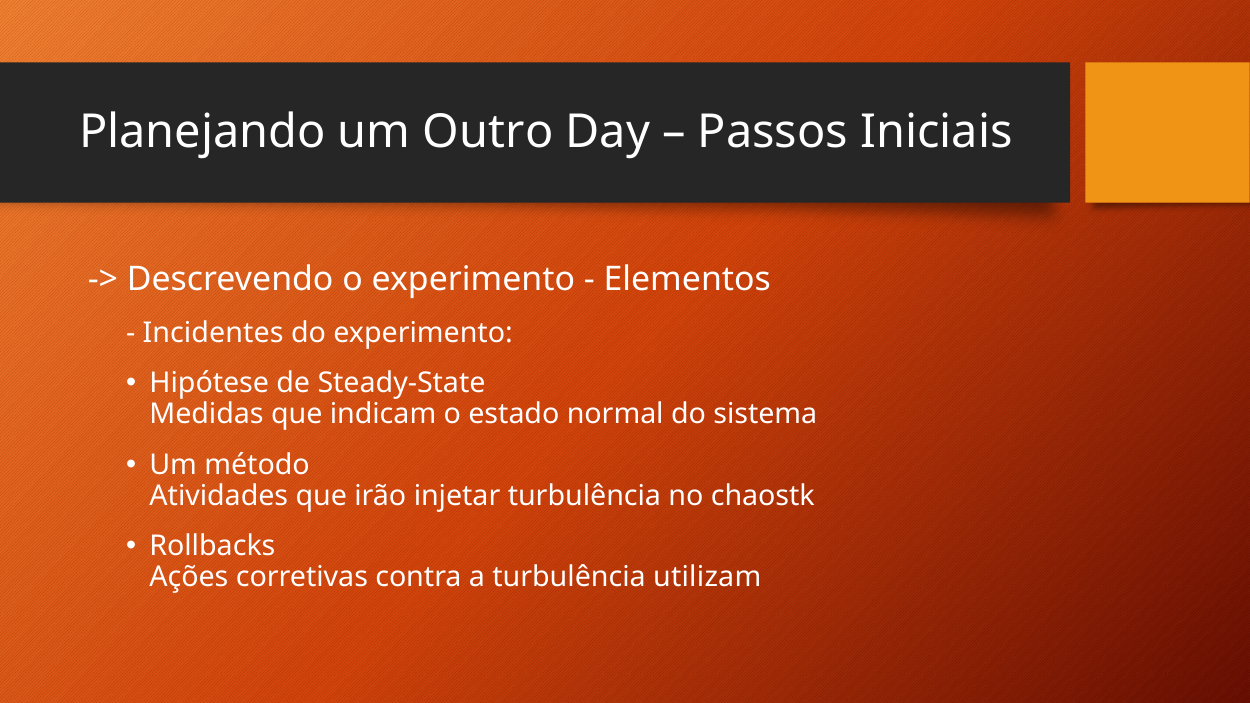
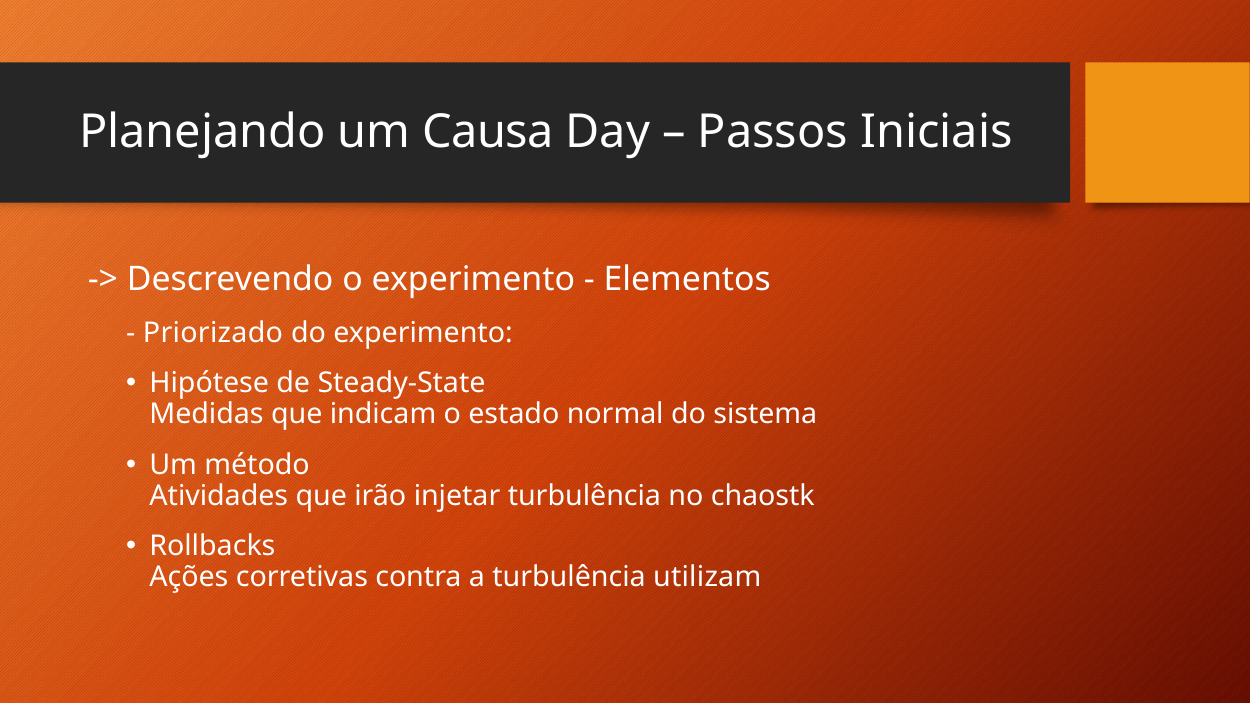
Outro: Outro -> Causa
Incidentes: Incidentes -> Priorizado
